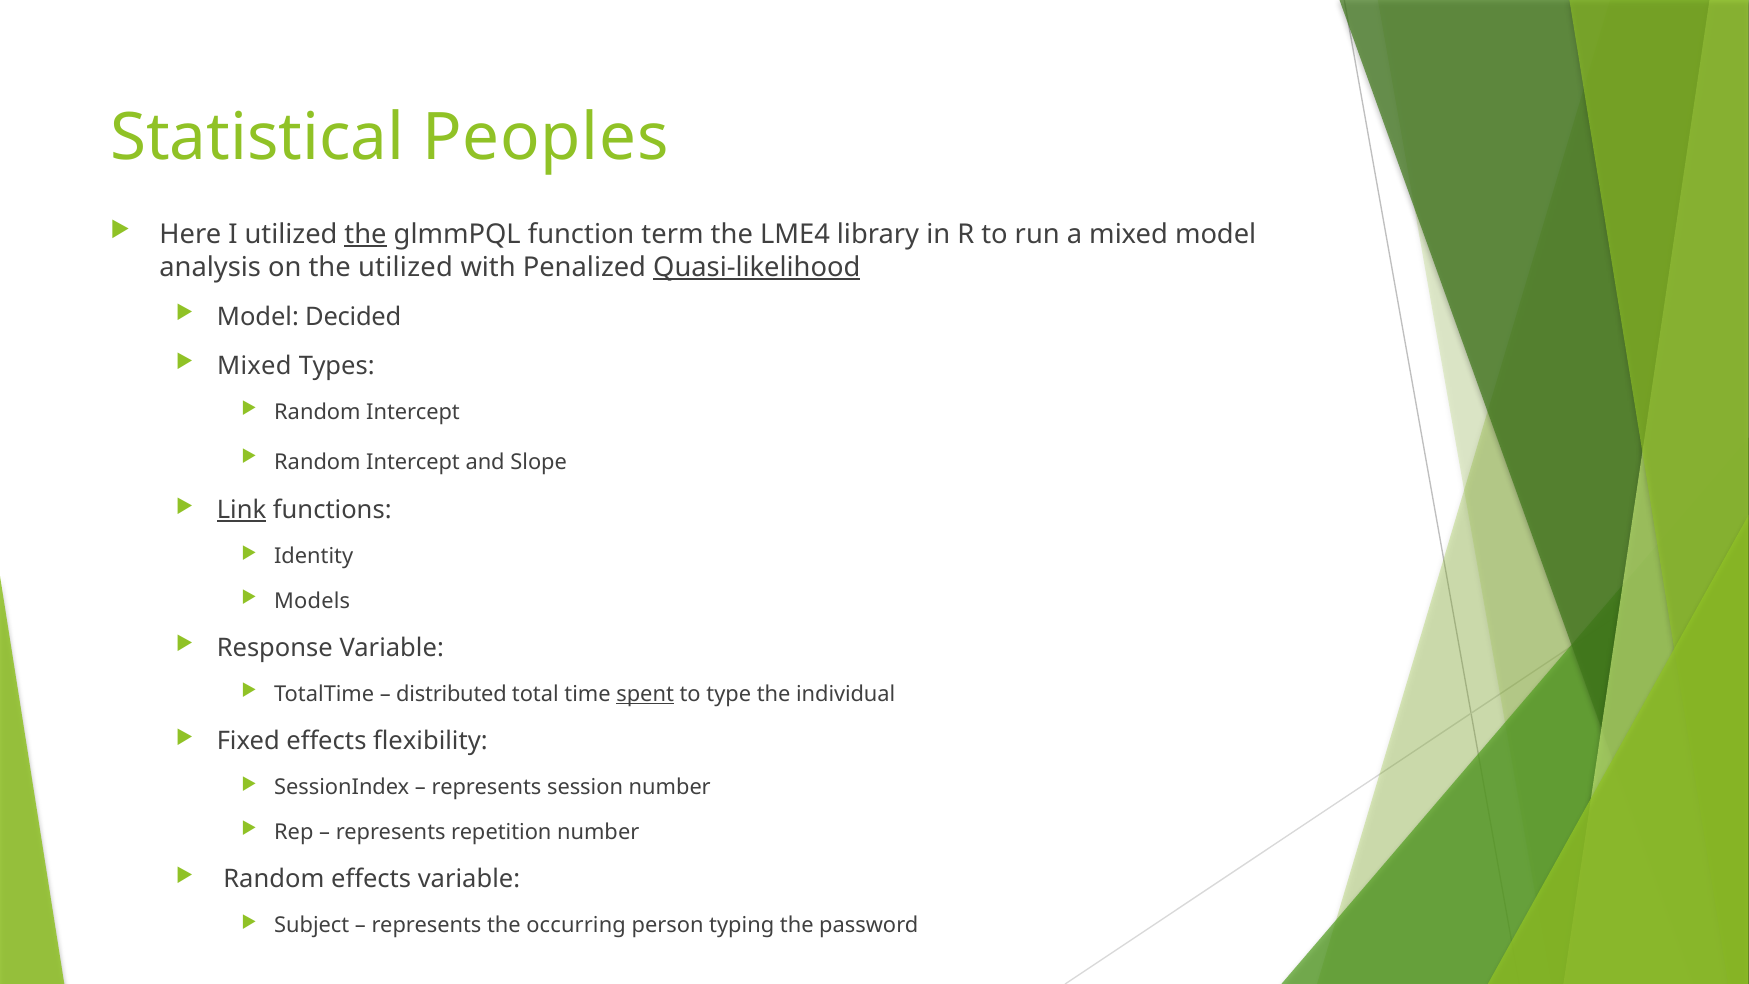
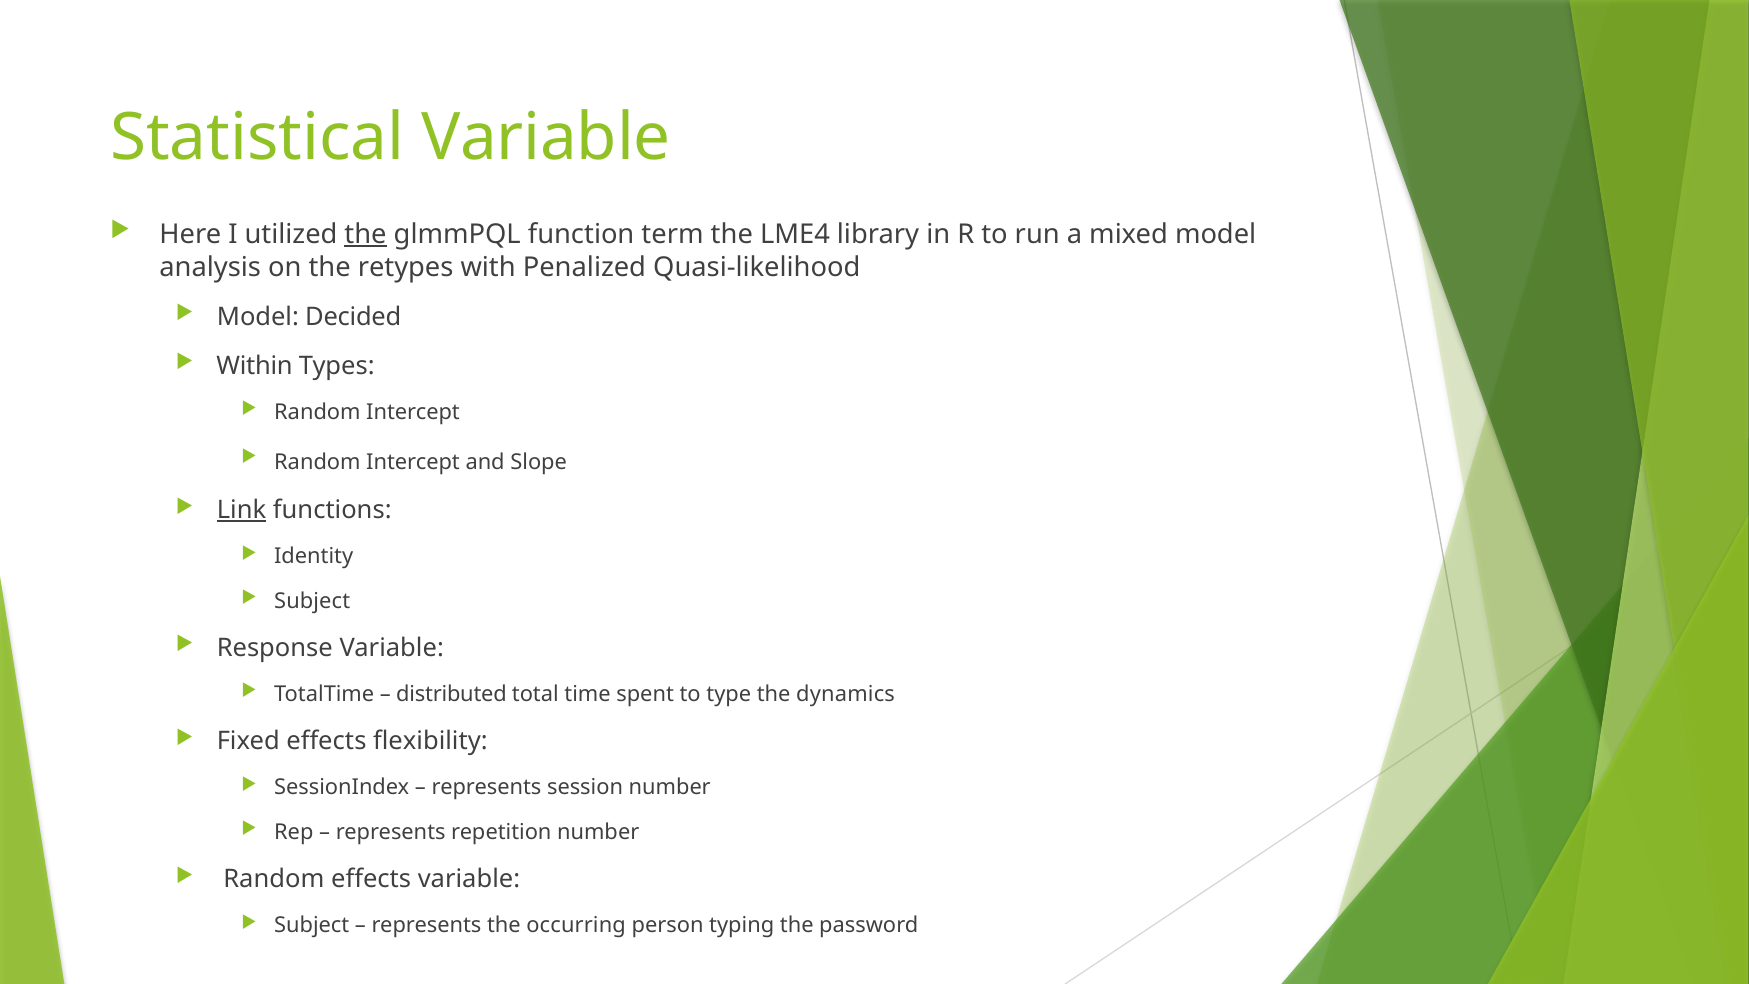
Statistical Peoples: Peoples -> Variable
the utilized: utilized -> retypes
Quasi-likelihood underline: present -> none
Mixed at (254, 366): Mixed -> Within
Models at (312, 601): Models -> Subject
spent underline: present -> none
individual: individual -> dynamics
